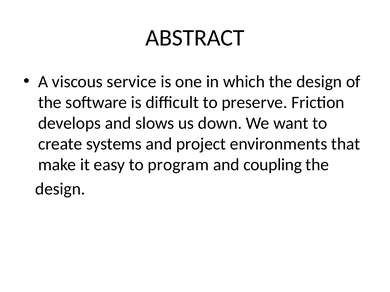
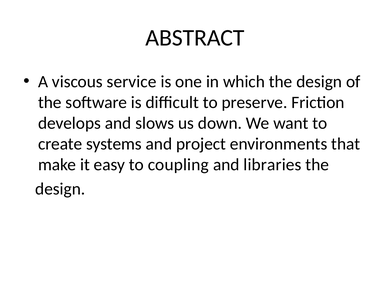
program: program -> coupling
coupling: coupling -> libraries
